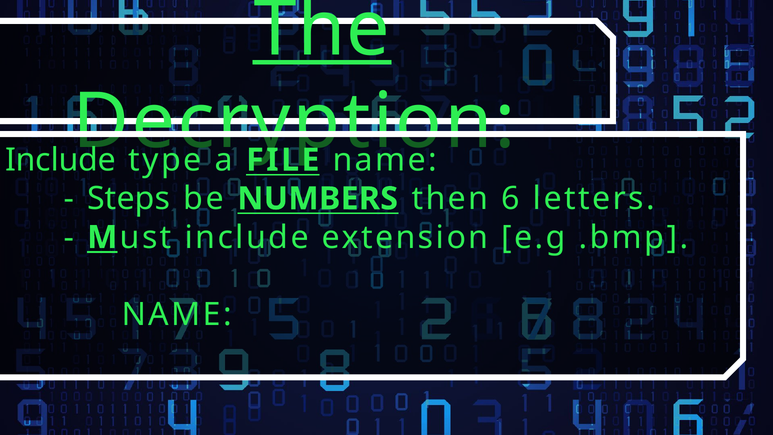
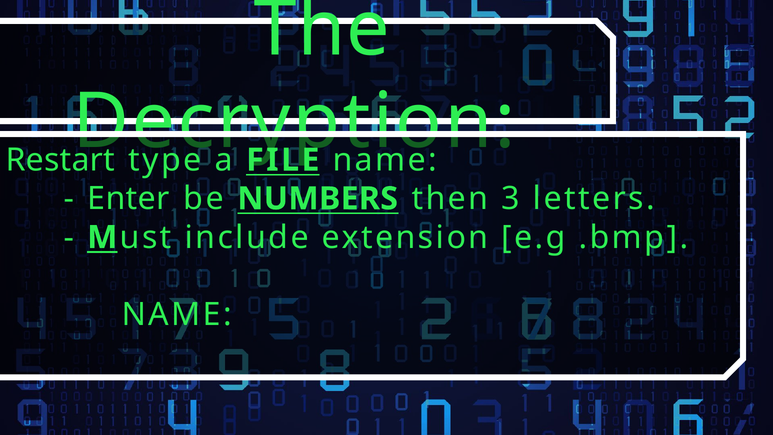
The underline: present -> none
Include at (61, 160): Include -> Restart
Steps: Steps -> Enter
6: 6 -> 3
